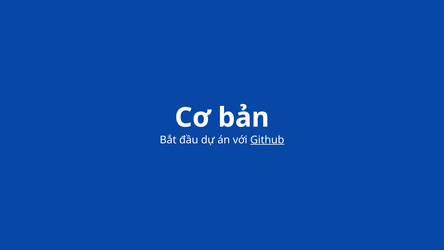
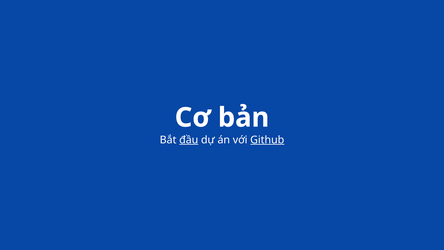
đầu underline: none -> present
